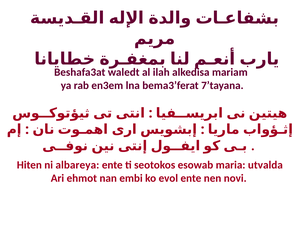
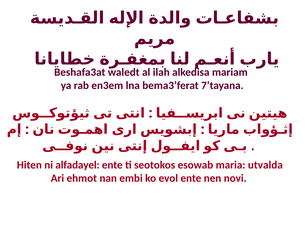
albareya: albareya -> alfadayel
